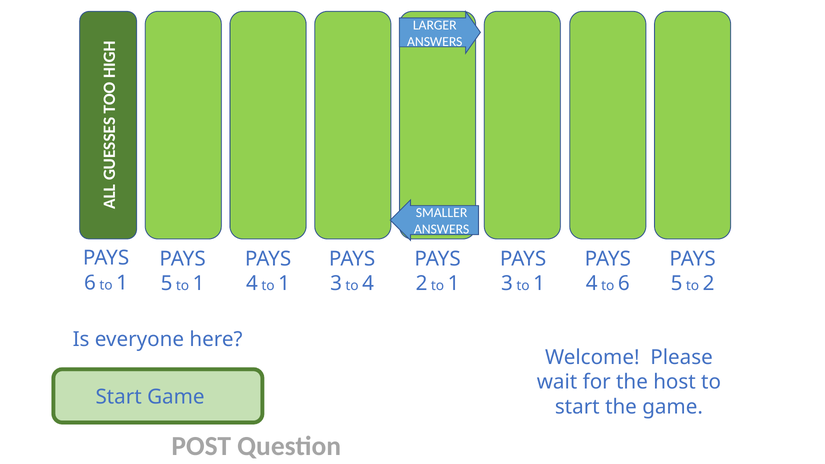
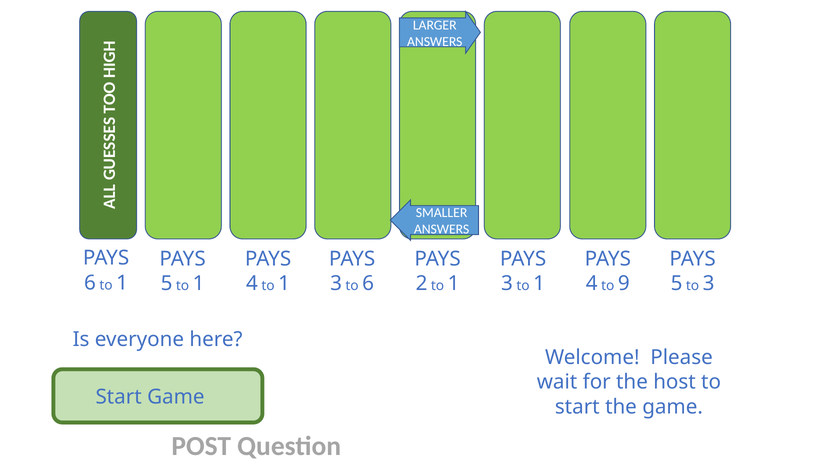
to 6: 6 -> 9
to 2: 2 -> 3
to 4: 4 -> 6
